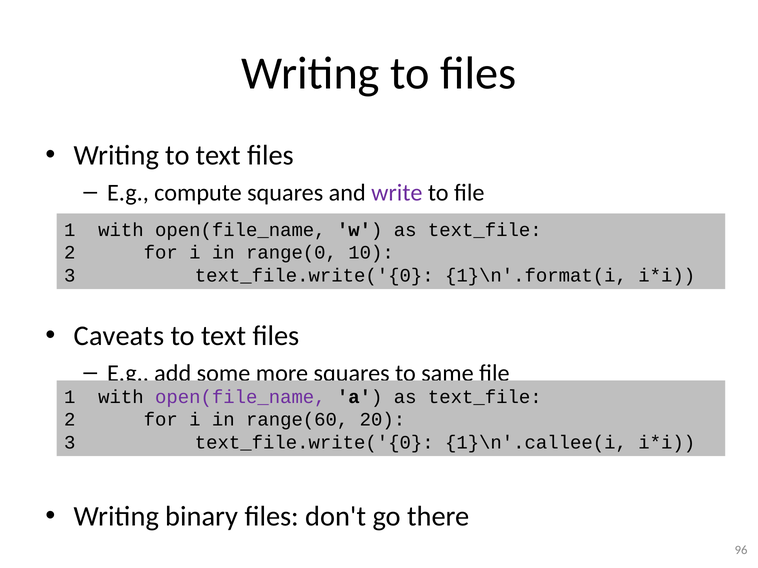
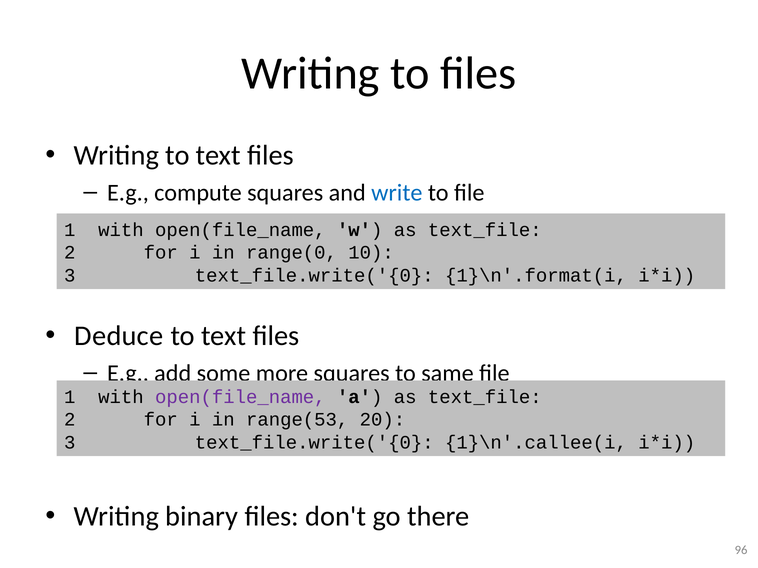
write colour: purple -> blue
Caveats: Caveats -> Deduce
range(60: range(60 -> range(53
